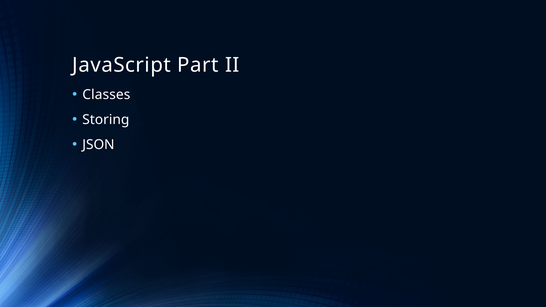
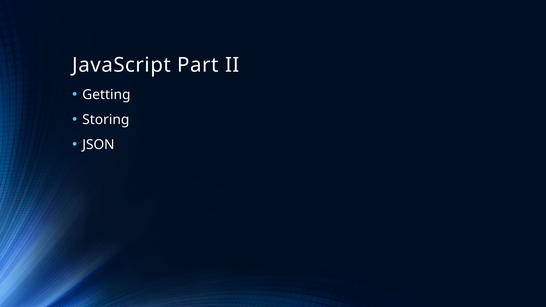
Classes: Classes -> Getting
